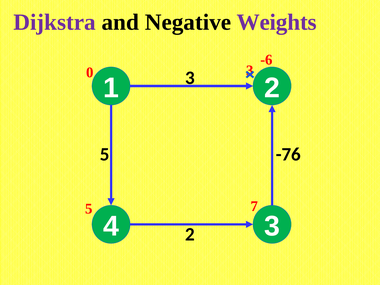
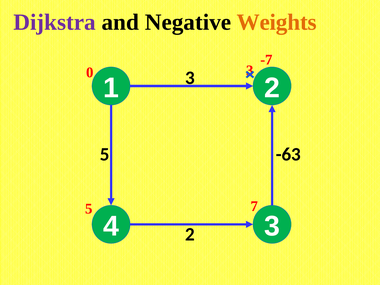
Weights colour: purple -> orange
-6: -6 -> -7
-76: -76 -> -63
